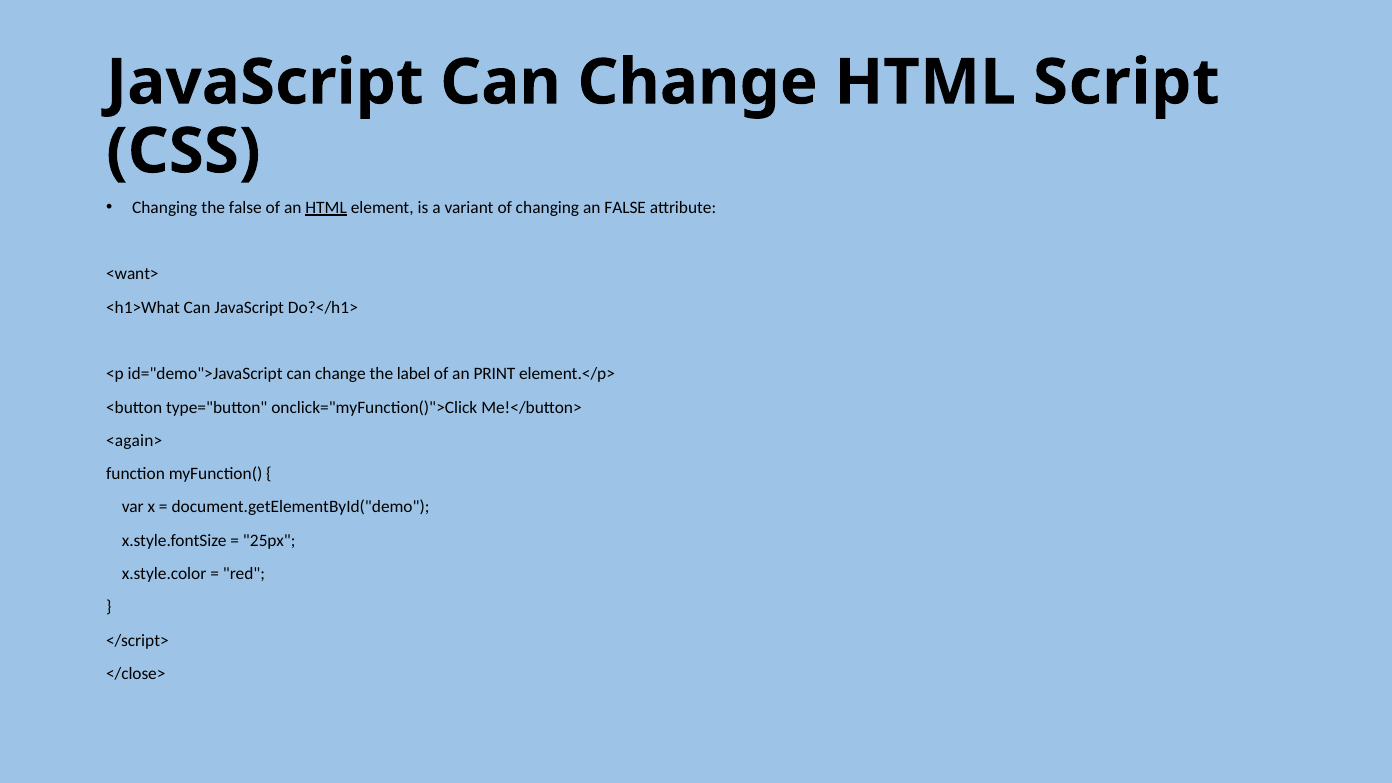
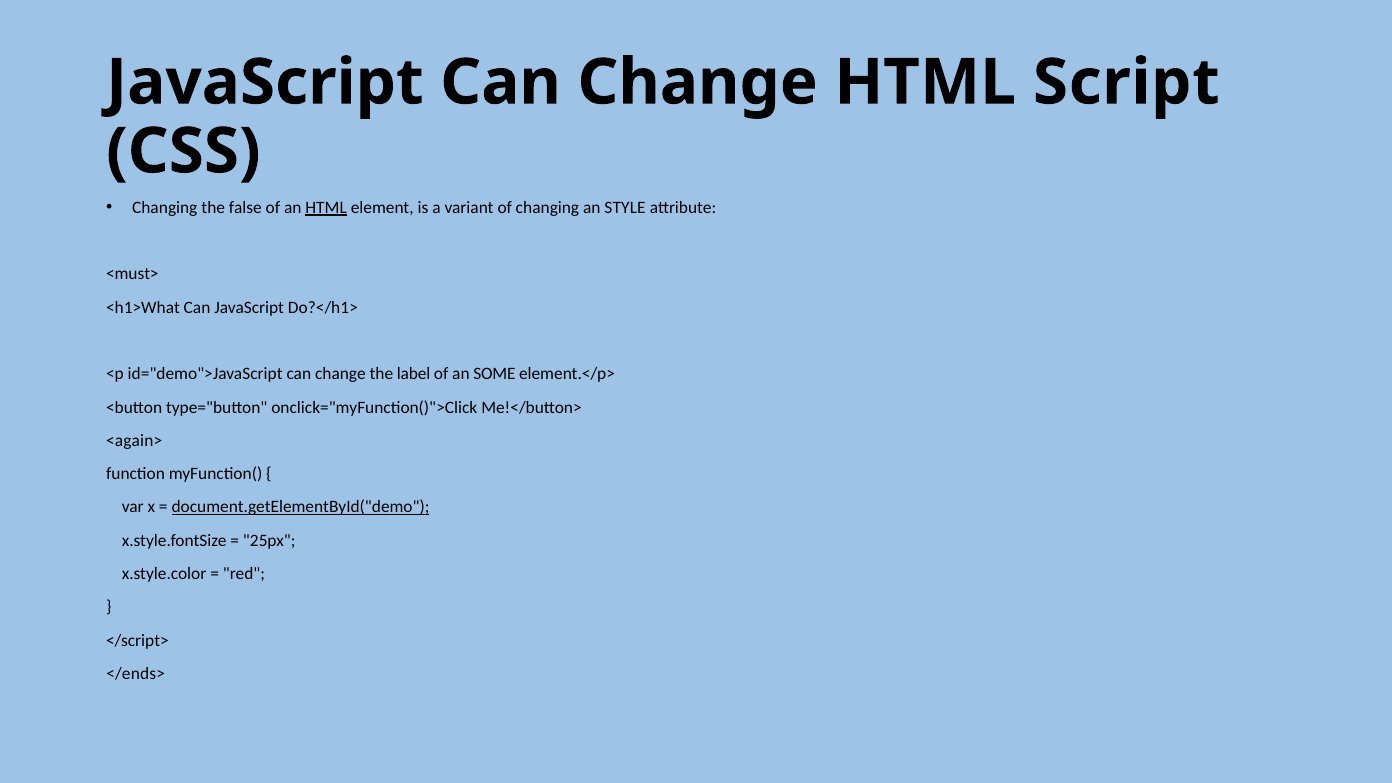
an FALSE: FALSE -> STYLE
<want>: <want> -> <must>
PRINT: PRINT -> SOME
document.getElementById("demo underline: none -> present
</close>: </close> -> </ends>
